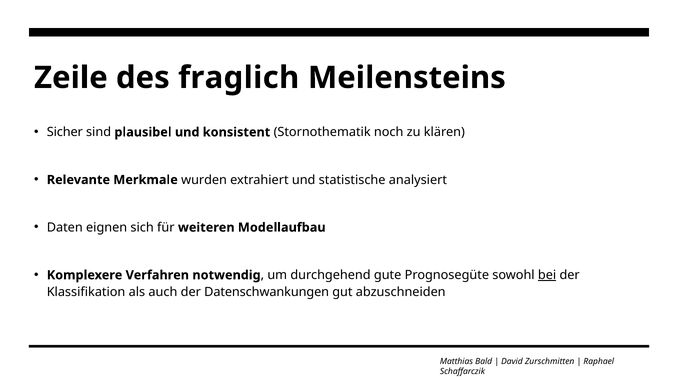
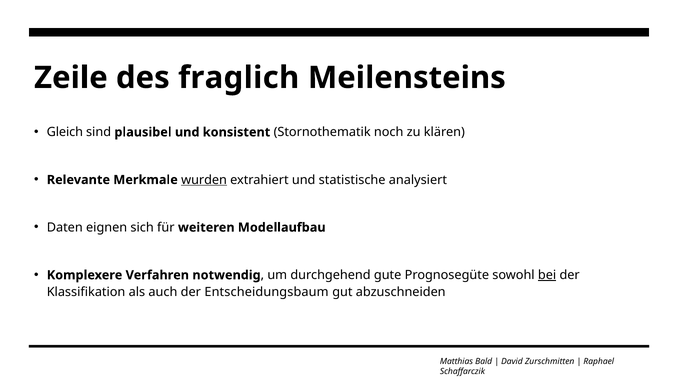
Sicher: Sicher -> Gleich
wurden underline: none -> present
Datenschwankungen: Datenschwankungen -> Entscheidungsbaum
